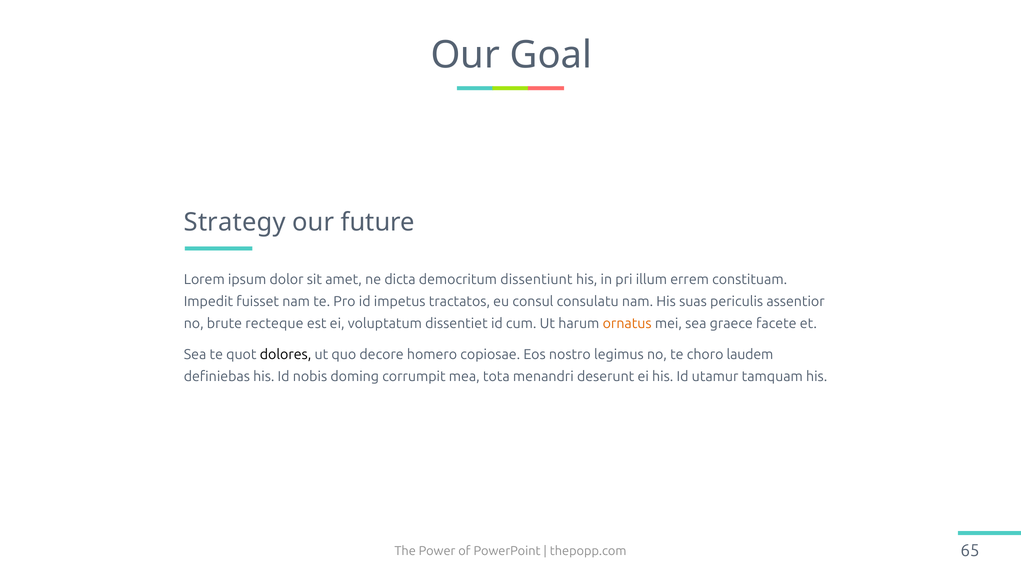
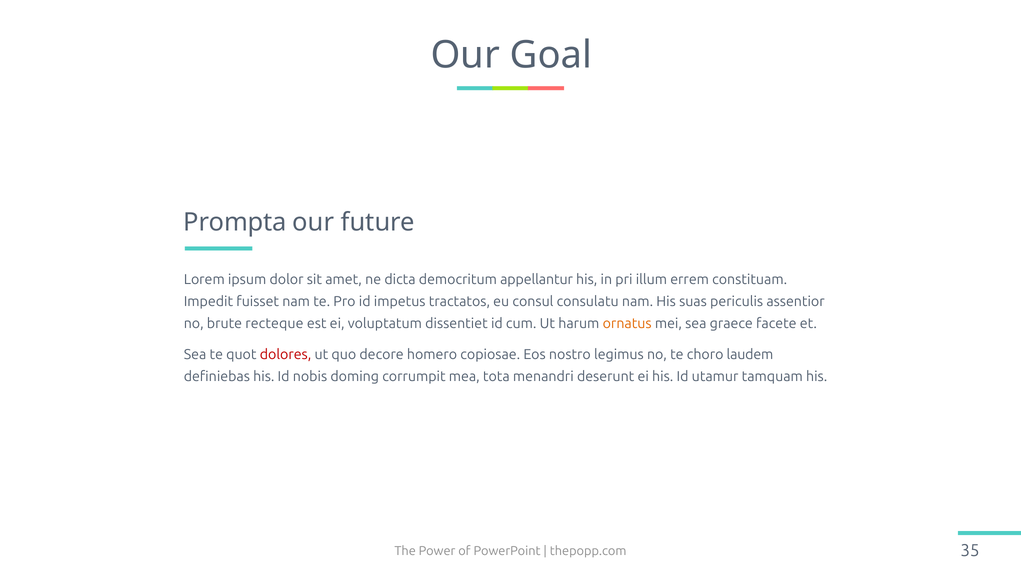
Strategy: Strategy -> Prompta
dissentiunt: dissentiunt -> appellantur
dolores colour: black -> red
65: 65 -> 35
